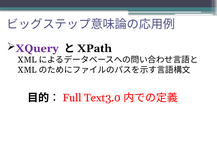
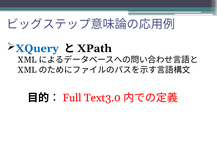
XQuery colour: purple -> blue
